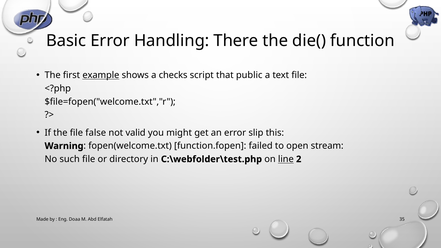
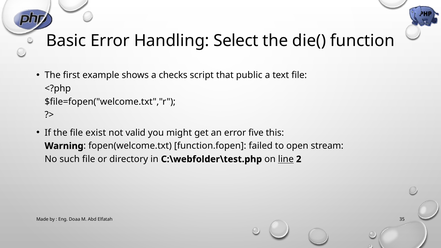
There: There -> Select
example underline: present -> none
false: false -> exist
slip: slip -> five
